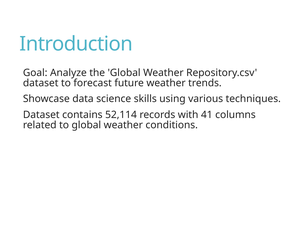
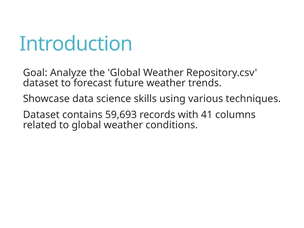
52,114: 52,114 -> 59,693
